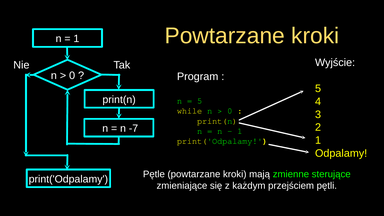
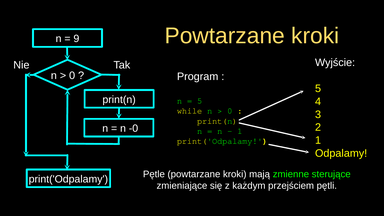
1 at (76, 39): 1 -> 9
-7: -7 -> -0
